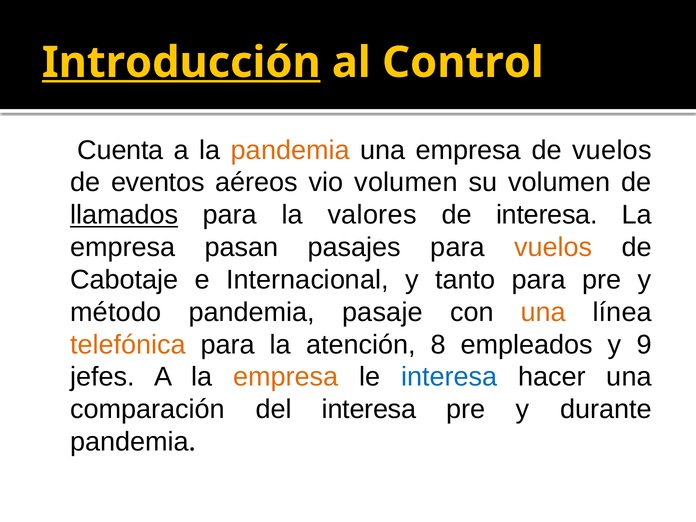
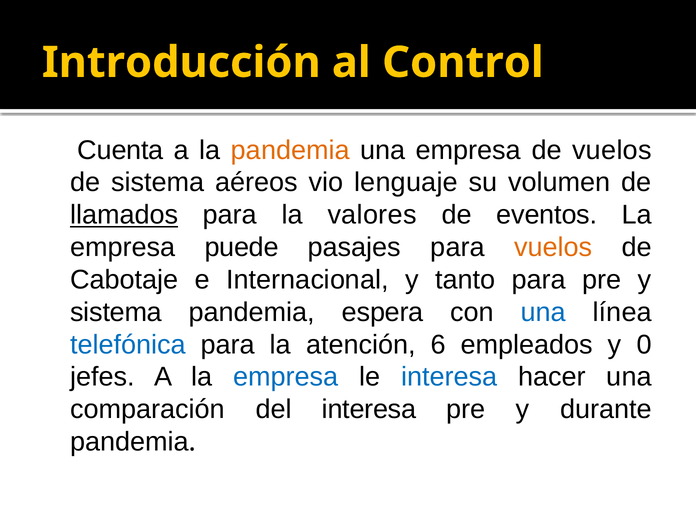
Introducción underline: present -> none
de eventos: eventos -> sistema
vio volumen: volumen -> lenguaje
de interesa: interesa -> eventos
pasan: pasan -> puede
método at (116, 312): método -> sistema
pasaje: pasaje -> espera
una at (543, 312) colour: orange -> blue
telefónica colour: orange -> blue
8: 8 -> 6
9: 9 -> 0
empresa at (286, 377) colour: orange -> blue
